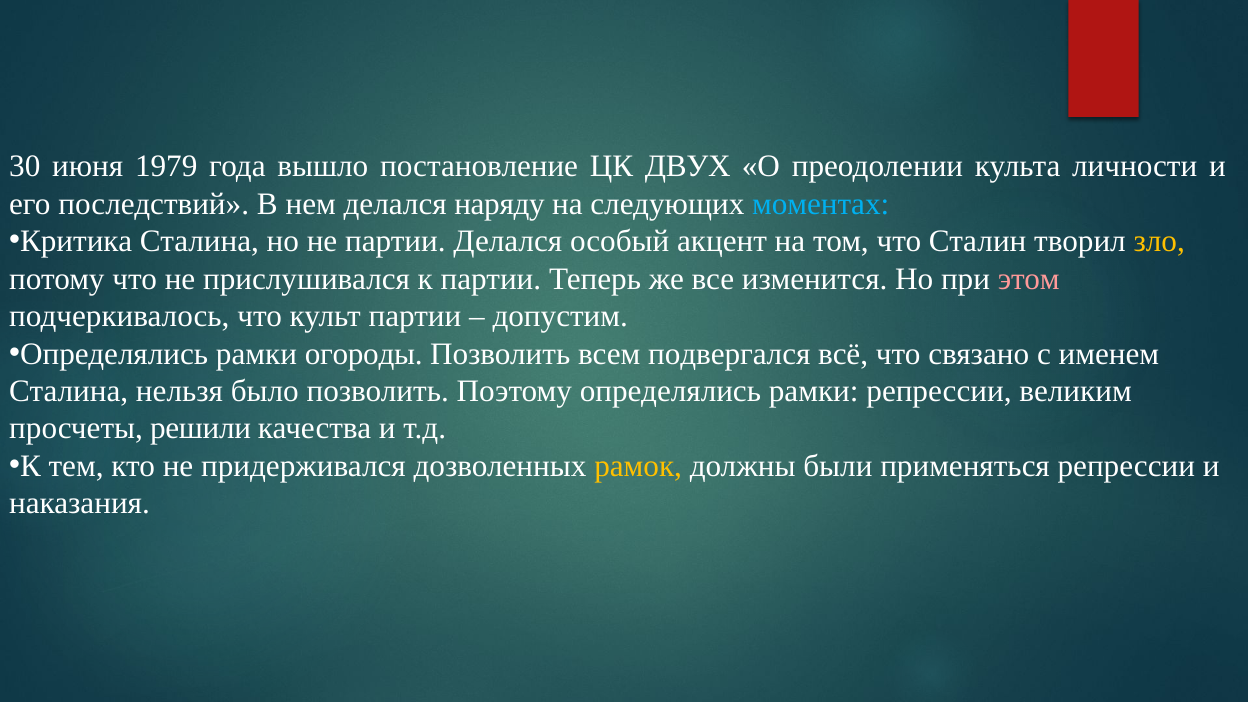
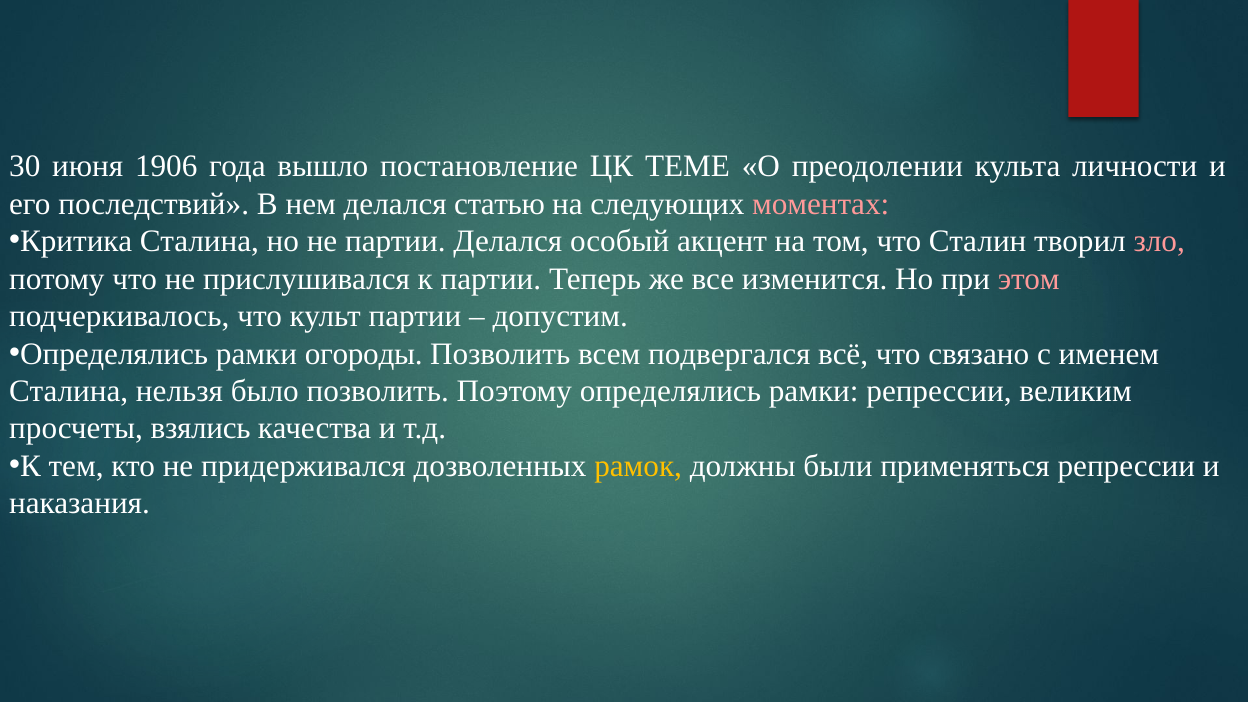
1979: 1979 -> 1906
ДВУХ: ДВУХ -> ТЕМЕ
наряду: наряду -> статью
моментах colour: light blue -> pink
зло colour: yellow -> pink
решили: решили -> взялись
